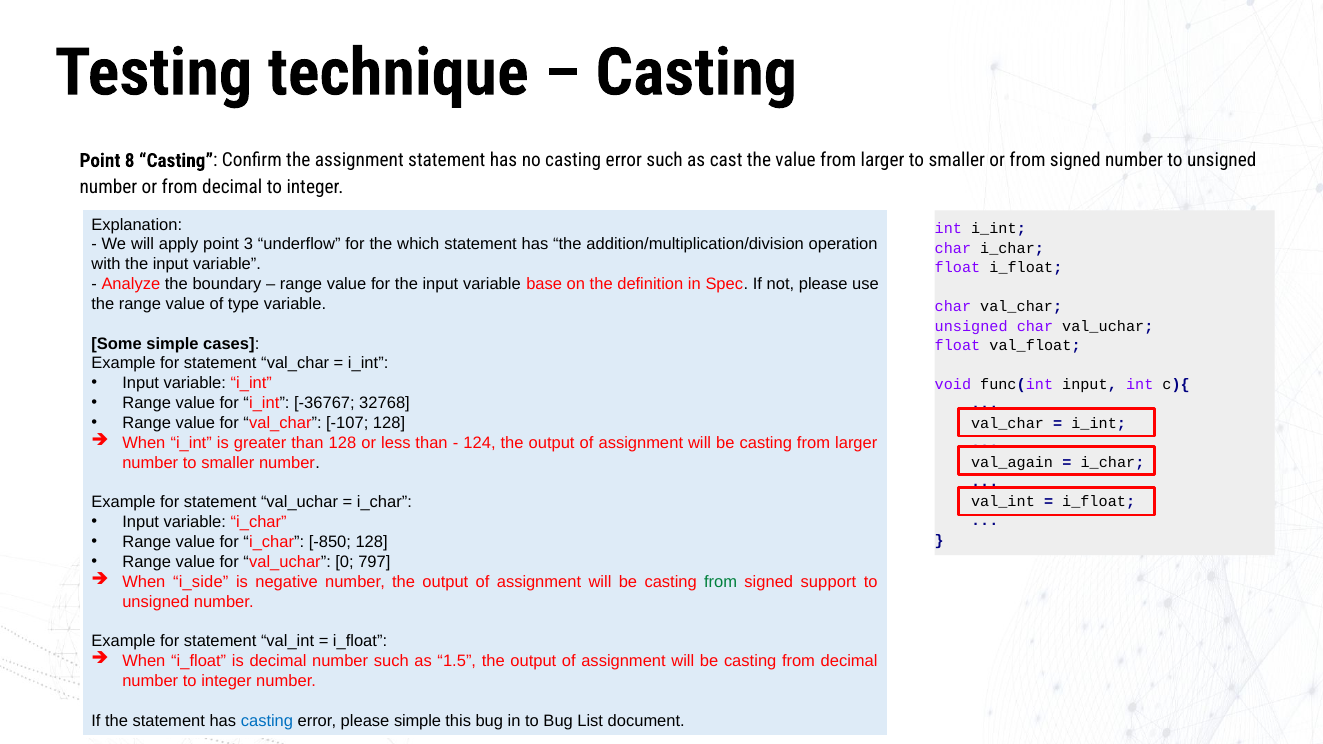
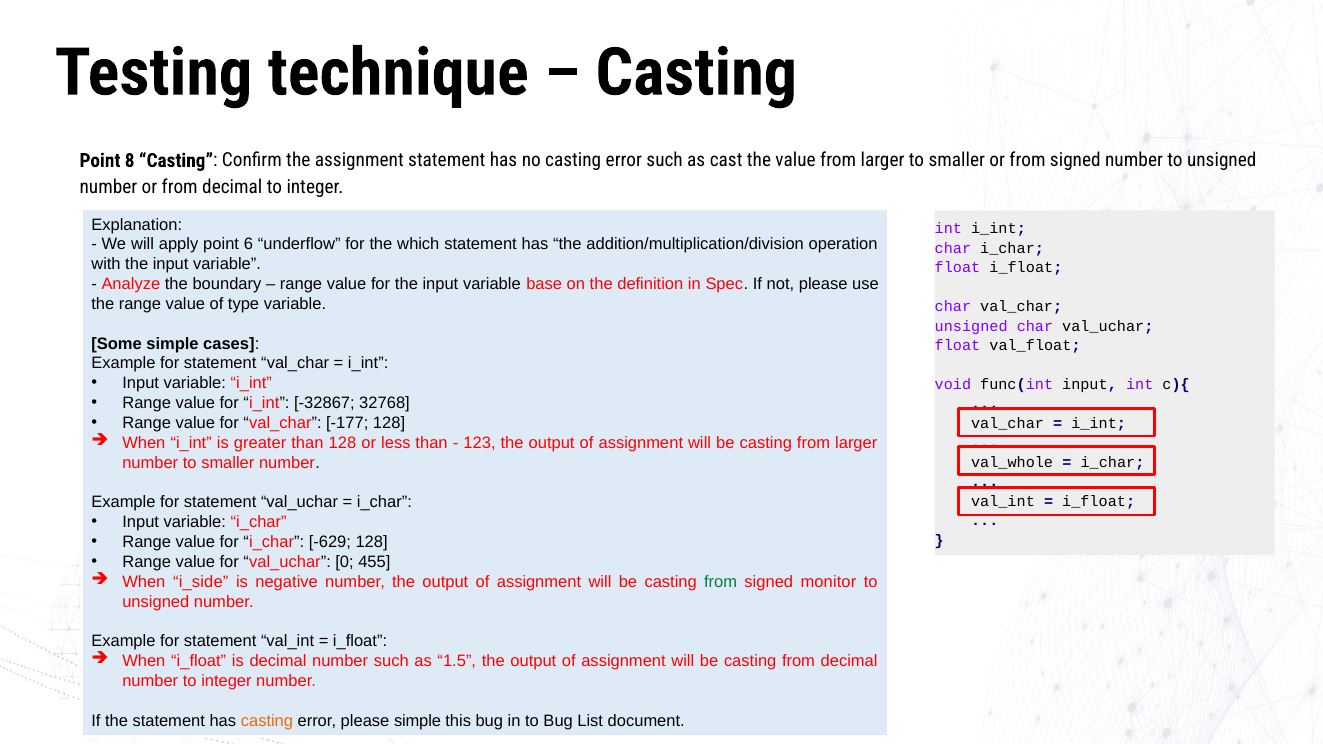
3: 3 -> 6
-36767: -36767 -> -32867
-107: -107 -> -177
124: 124 -> 123
val_again: val_again -> val_whole
-850: -850 -> -629
797: 797 -> 455
support: support -> monitor
casting at (267, 721) colour: blue -> orange
